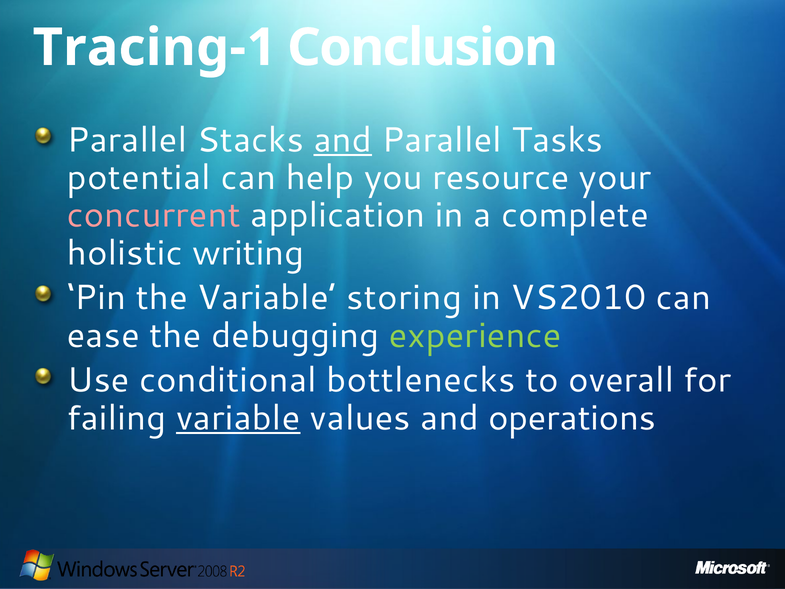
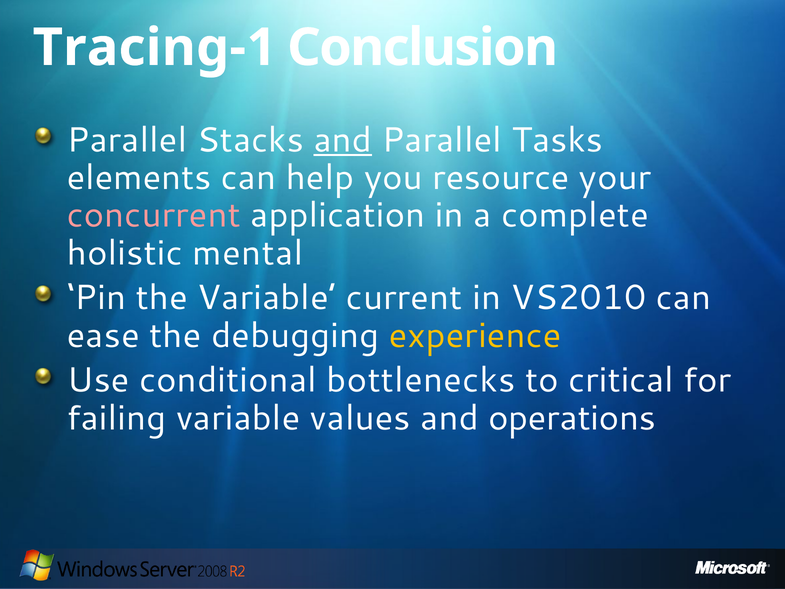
potential: potential -> elements
writing: writing -> mental
storing: storing -> current
experience colour: light green -> yellow
overall: overall -> critical
variable at (238, 418) underline: present -> none
